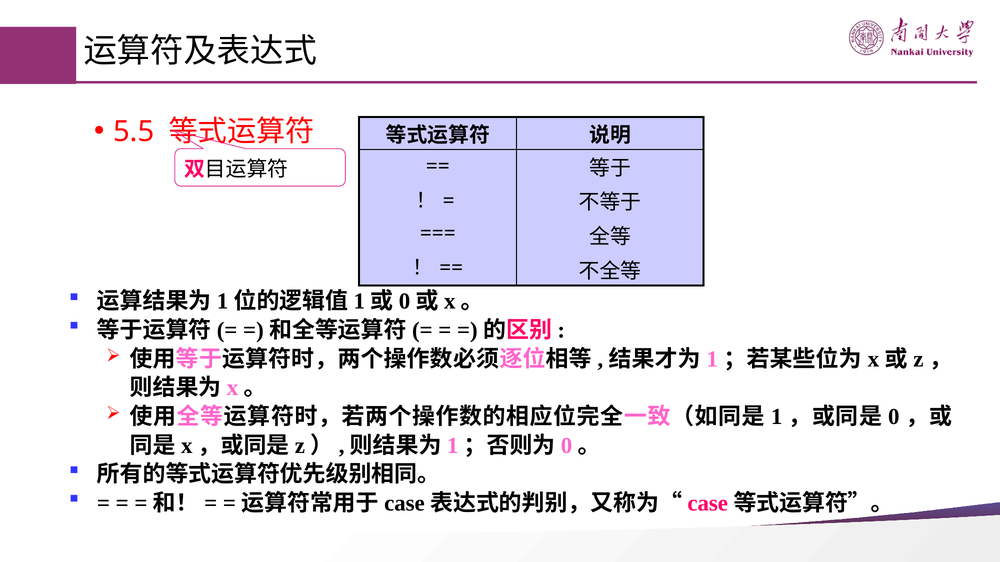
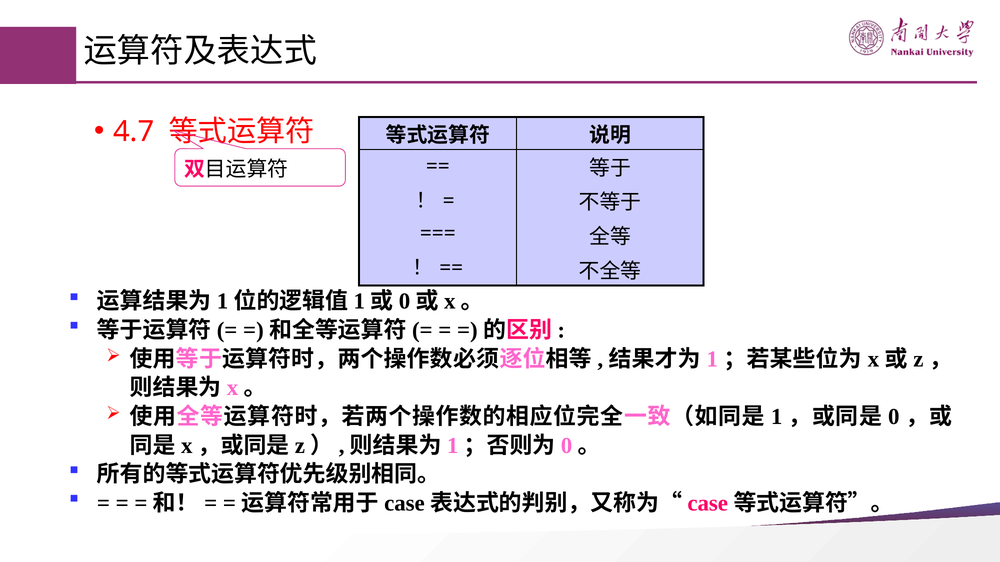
5.5: 5.5 -> 4.7
